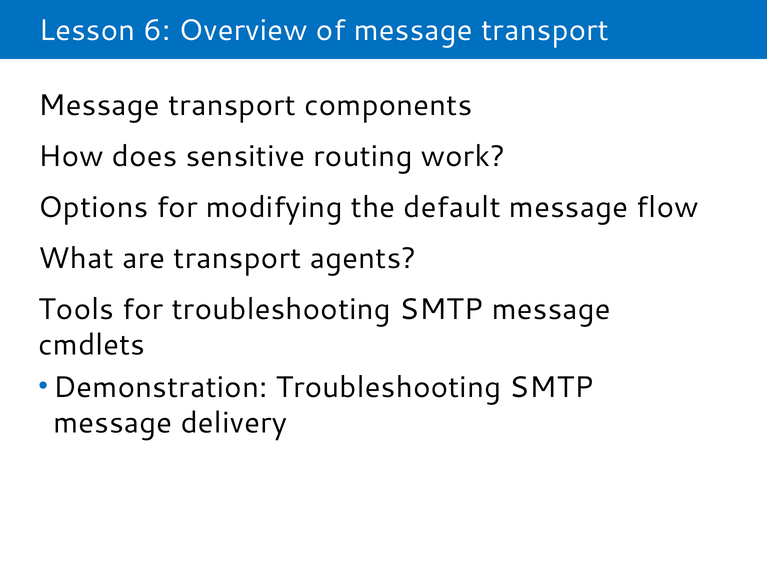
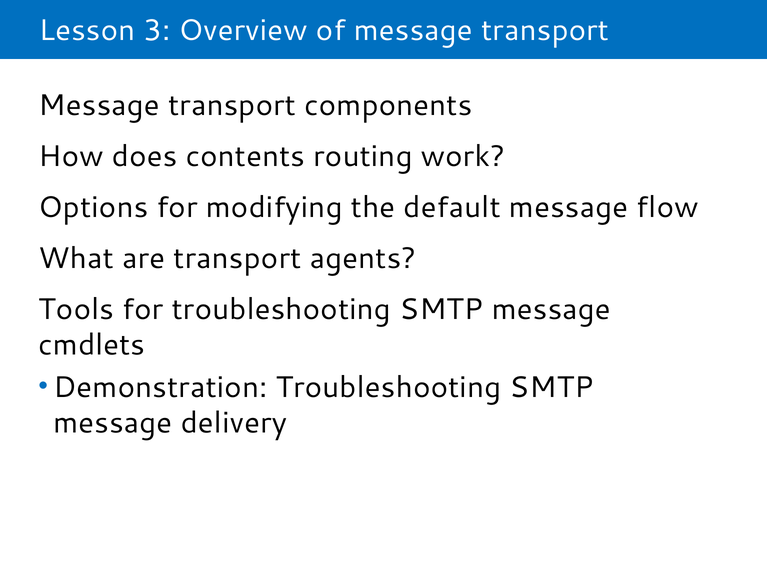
6: 6 -> 3
sensitive: sensitive -> contents
